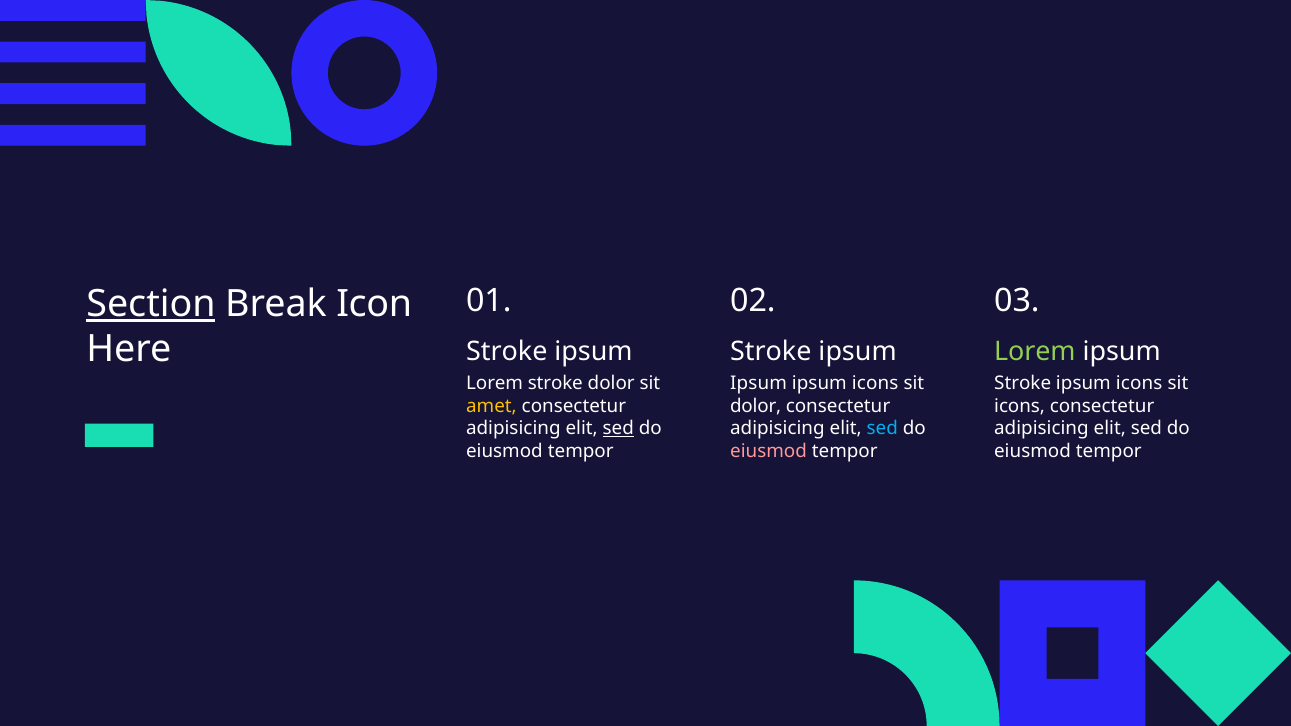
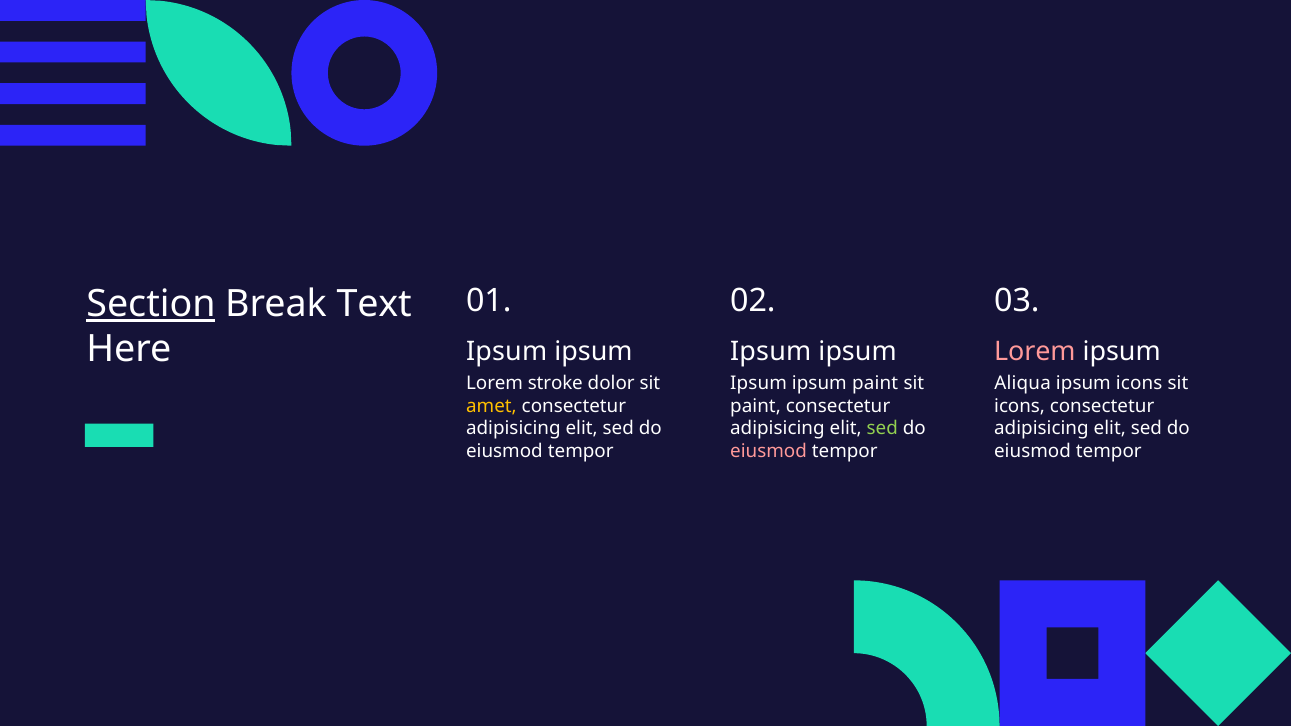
Icon: Icon -> Text
Stroke at (507, 352): Stroke -> Ipsum
Stroke at (771, 352): Stroke -> Ipsum
Lorem at (1035, 352) colour: light green -> pink
icons at (875, 384): icons -> paint
Stroke at (1023, 384): Stroke -> Aliqua
dolor at (756, 406): dolor -> paint
sed at (618, 429) underline: present -> none
sed at (882, 429) colour: light blue -> light green
